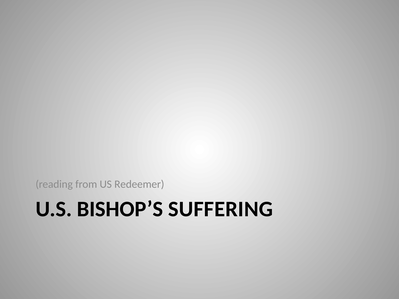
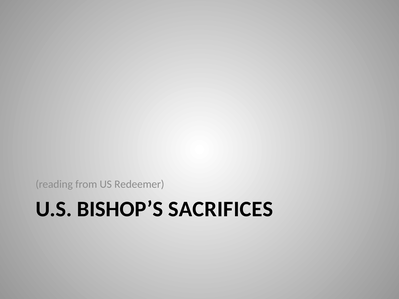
SUFFERING: SUFFERING -> SACRIFICES
